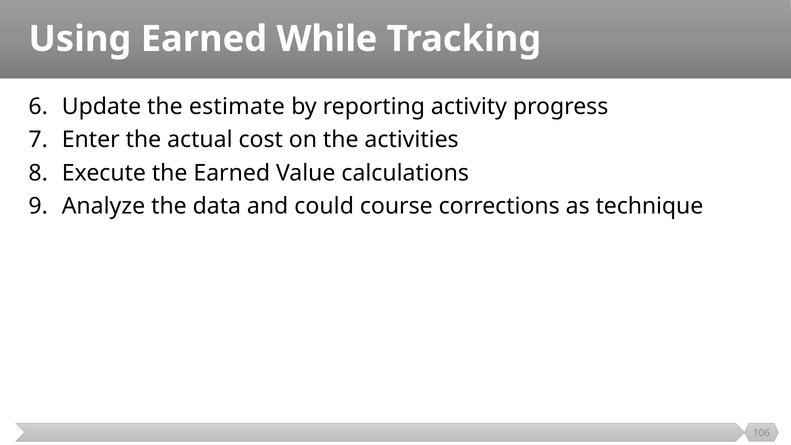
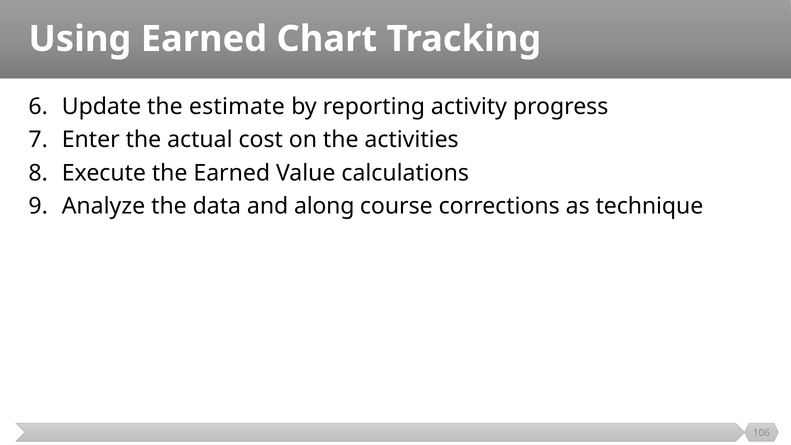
While: While -> Chart
could: could -> along
